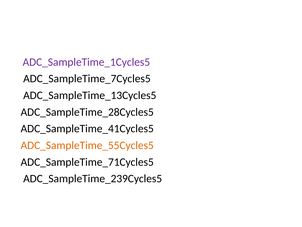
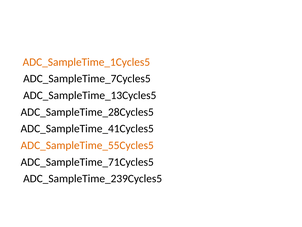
ADC_SampleTime_1Cycles5 colour: purple -> orange
